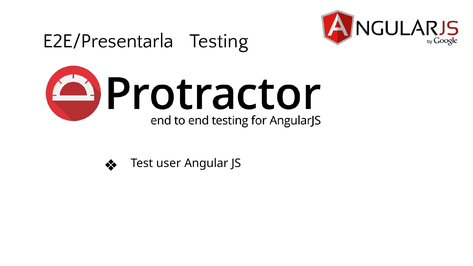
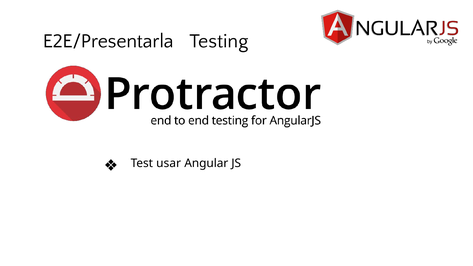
user: user -> usar
